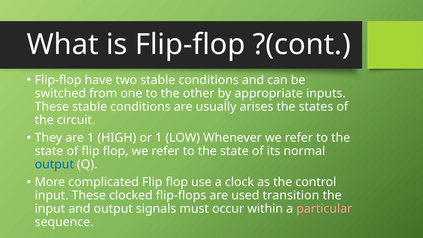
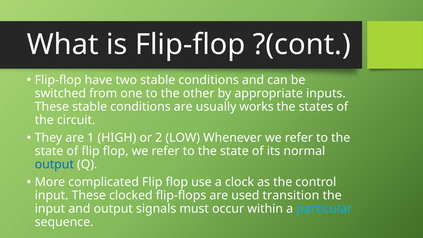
arises: arises -> works
or 1: 1 -> 2
particular colour: pink -> light blue
